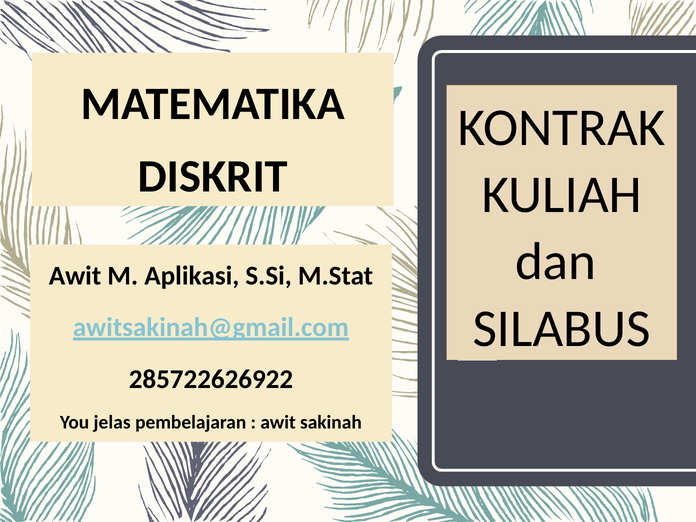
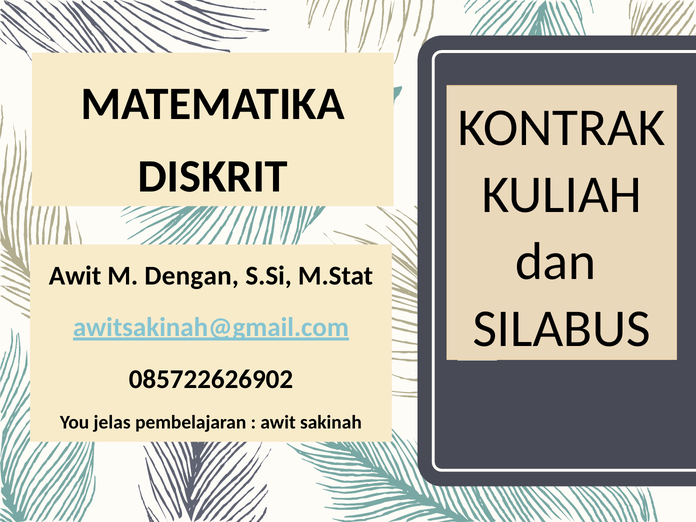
Aplikasi: Aplikasi -> Dengan
285722626922: 285722626922 -> 085722626902
